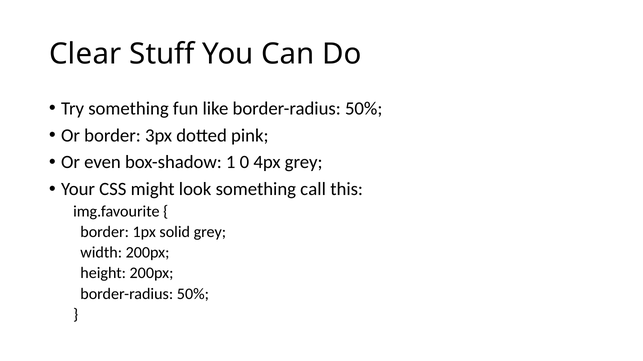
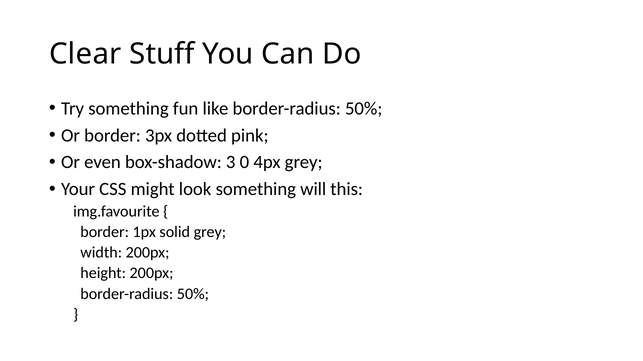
1: 1 -> 3
call: call -> will
